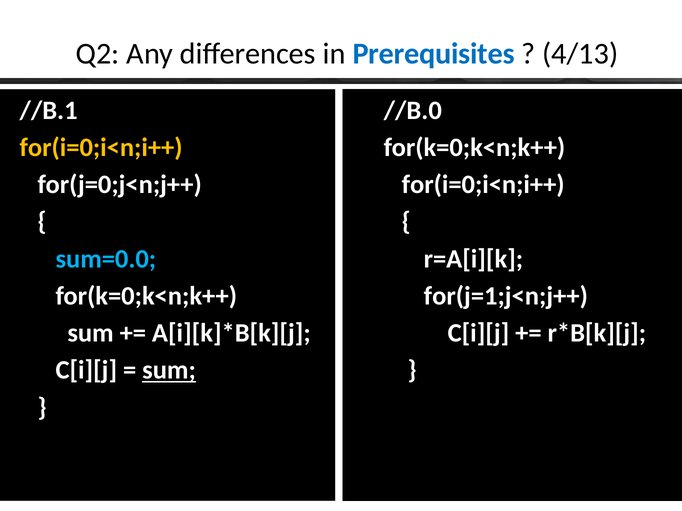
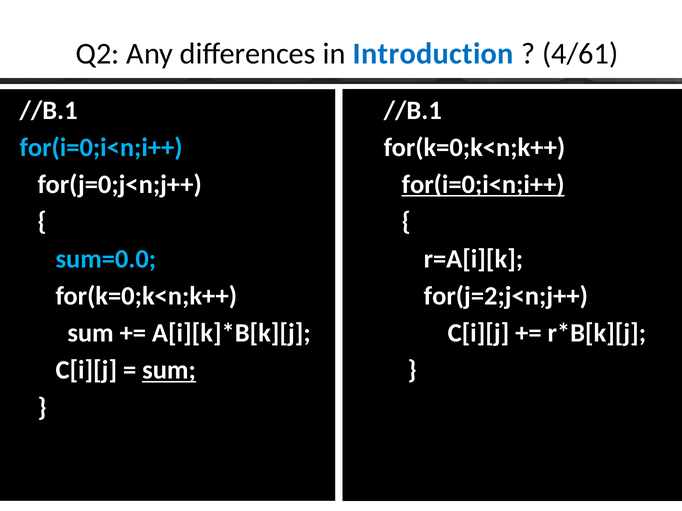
Prerequisites: Prerequisites -> Introduction
4/13: 4/13 -> 4/61
//B.0 at (413, 110): //B.0 -> //B.1
for(i=0;i<n;i++ at (101, 148) colour: yellow -> light blue
for(i=0;i<n;i++ at (483, 185) underline: none -> present
for(j=1;j<n;j++: for(j=1;j<n;j++ -> for(j=2;j<n;j++
